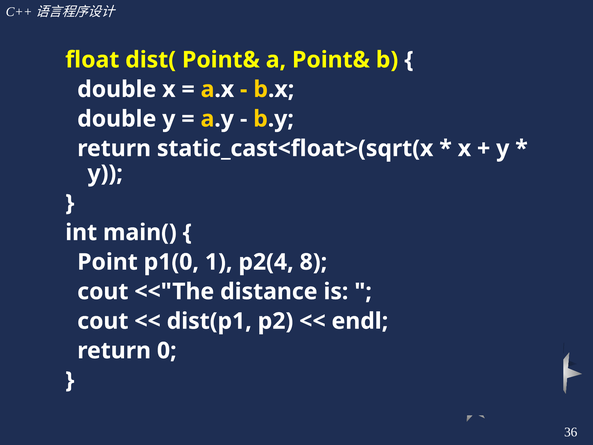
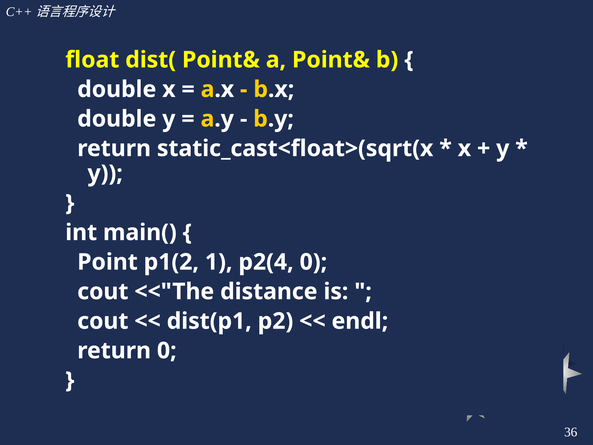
p1(0: p1(0 -> p1(2
p2(4 8: 8 -> 0
